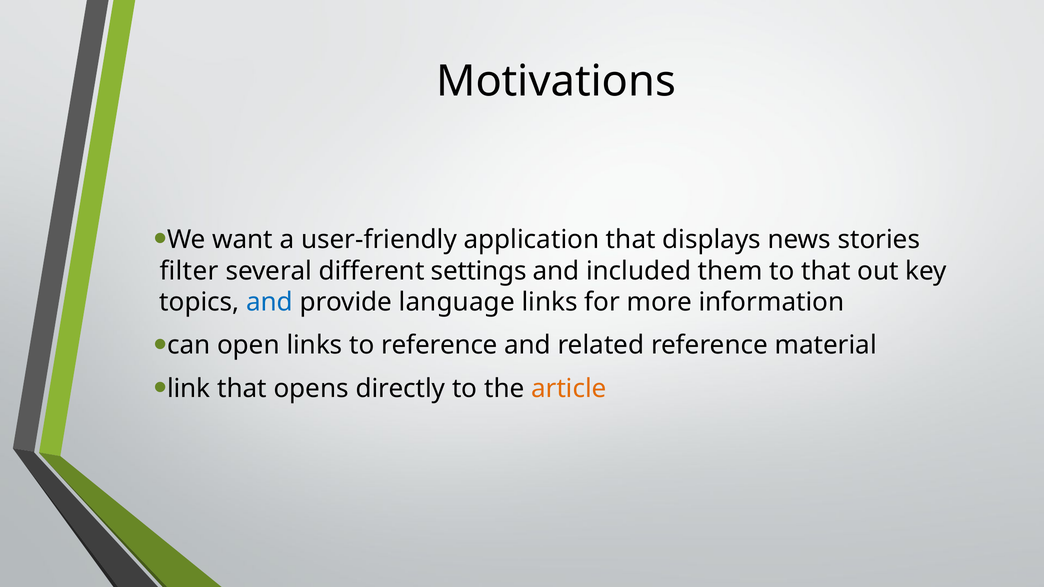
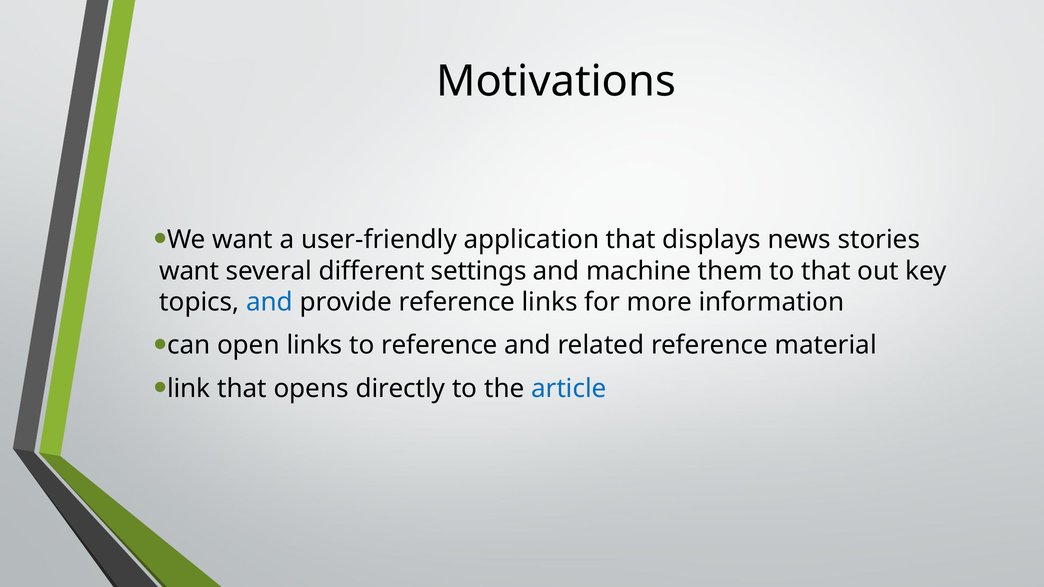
filter at (189, 271): filter -> want
included: included -> machine
provide language: language -> reference
article colour: orange -> blue
